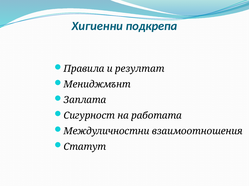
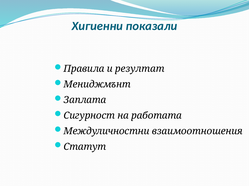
подкрепа: подкрепа -> показали
